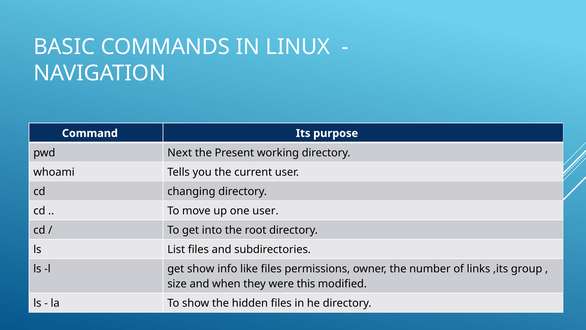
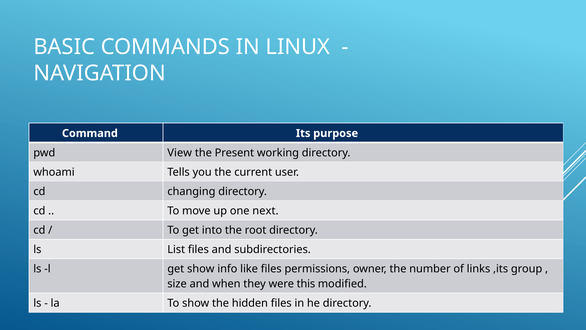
Next: Next -> View
one user: user -> next
